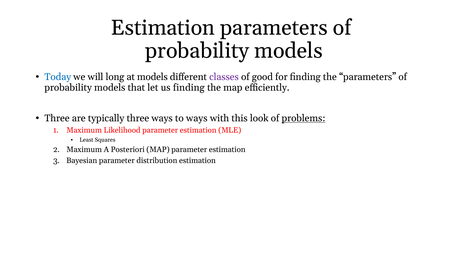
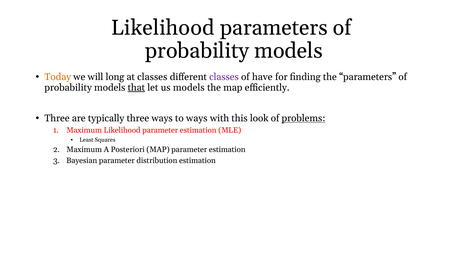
Estimation at (163, 28): Estimation -> Likelihood
Today colour: blue -> orange
at models: models -> classes
good: good -> have
that underline: none -> present
us finding: finding -> models
